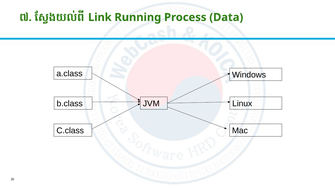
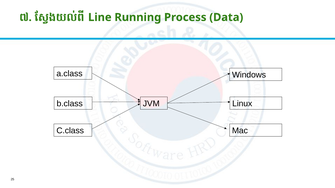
Link: Link -> Line
